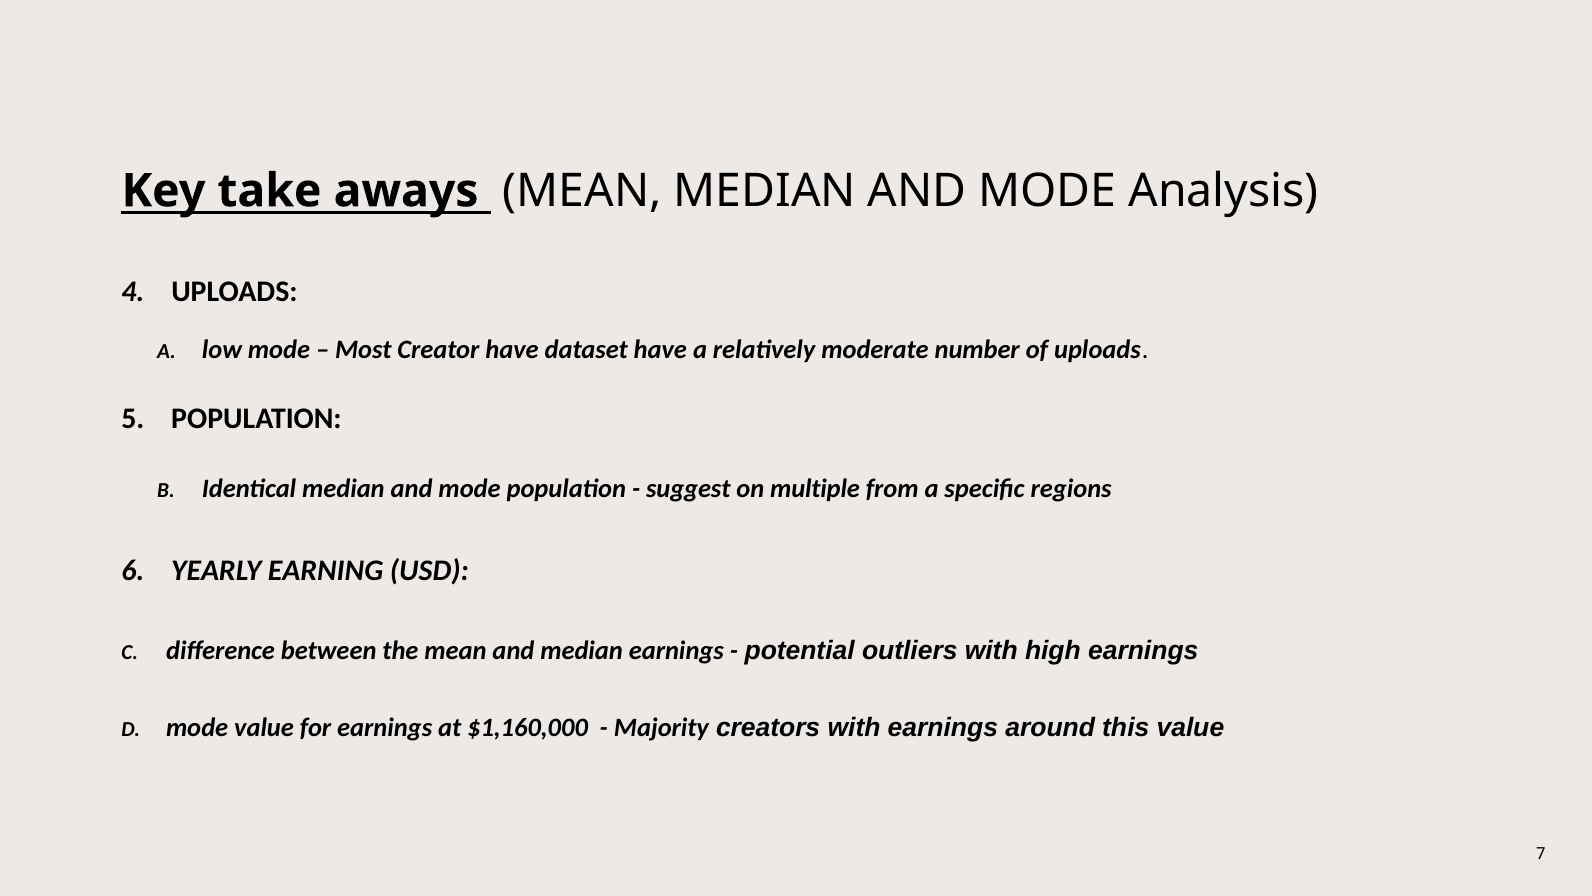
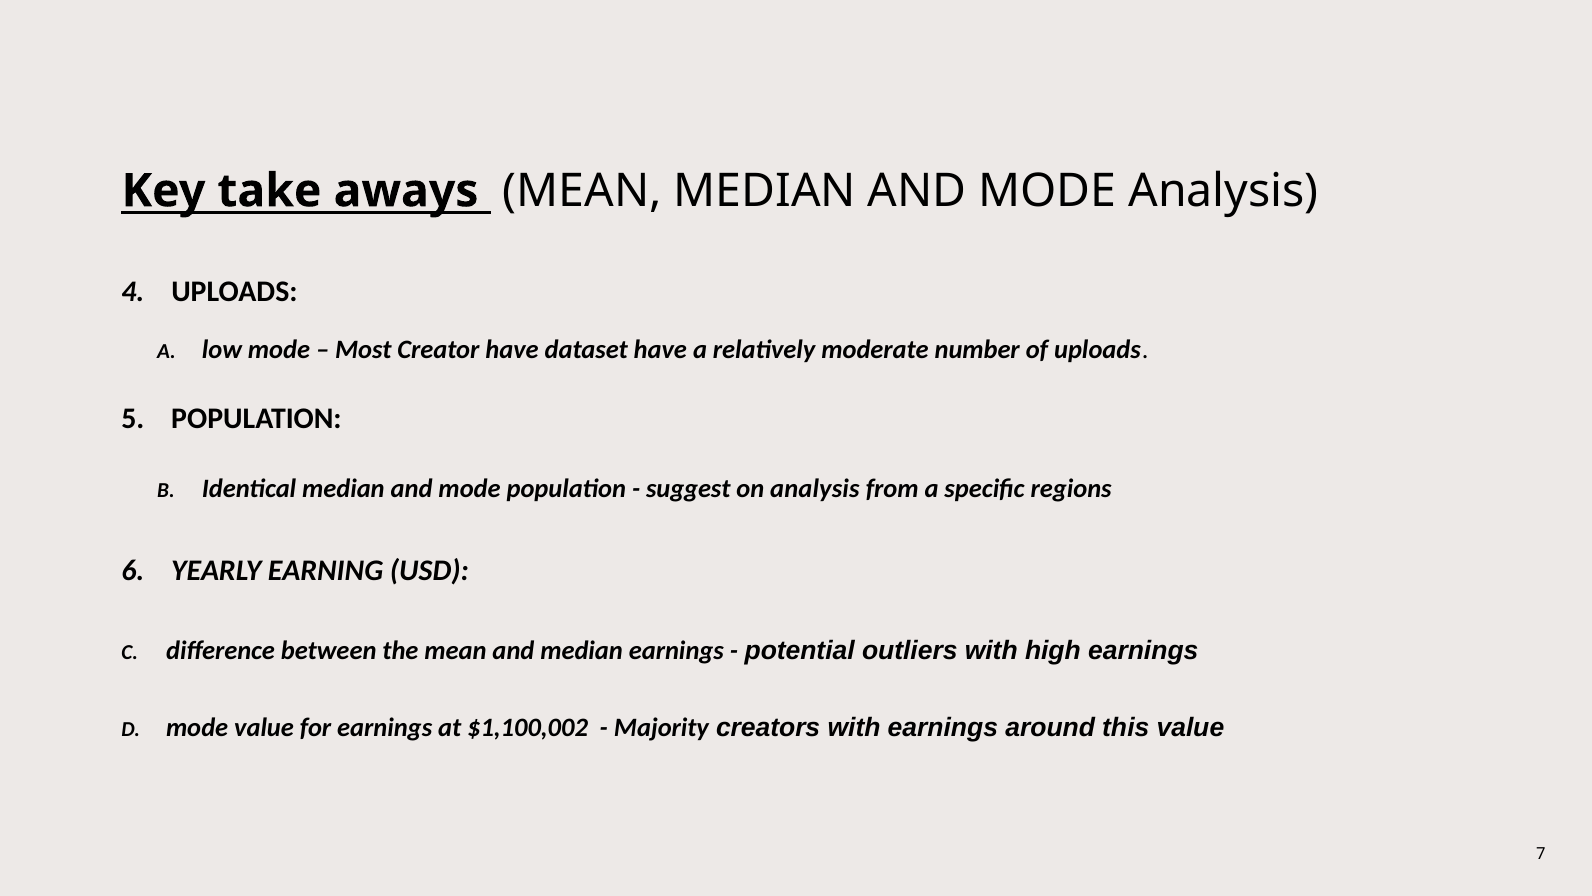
on multiple: multiple -> analysis
$1,160,000: $1,160,000 -> $1,100,002
